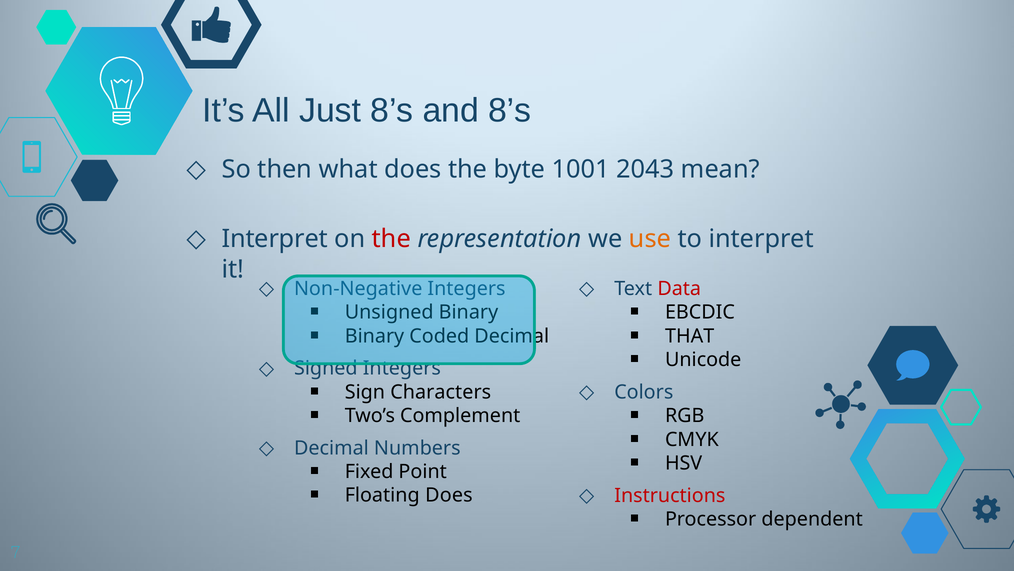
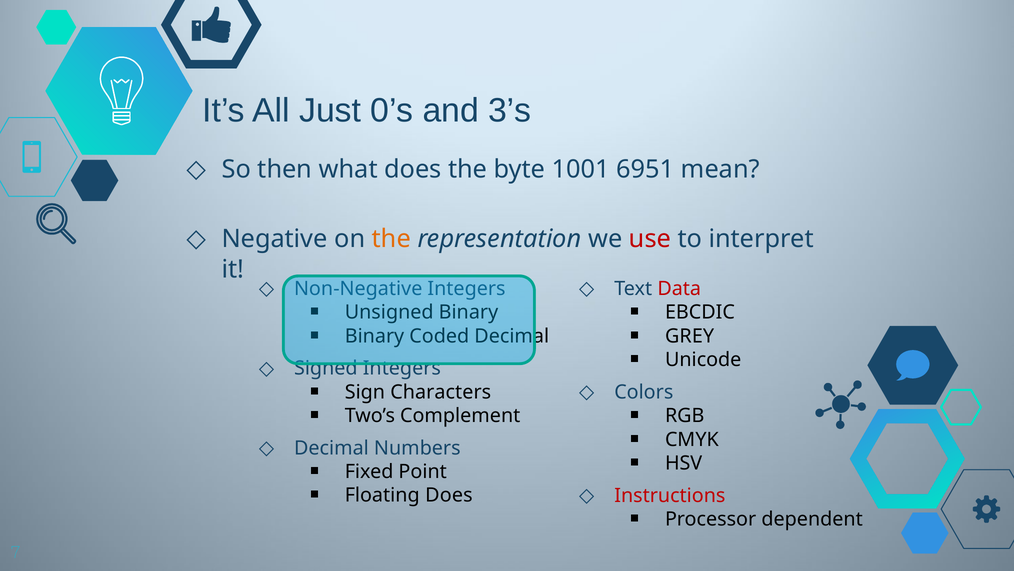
Just 8’s: 8’s -> 0’s
and 8’s: 8’s -> 3’s
2043: 2043 -> 6951
Interpret at (275, 239): Interpret -> Negative
the at (391, 239) colour: red -> orange
use colour: orange -> red
THAT: THAT -> GREY
